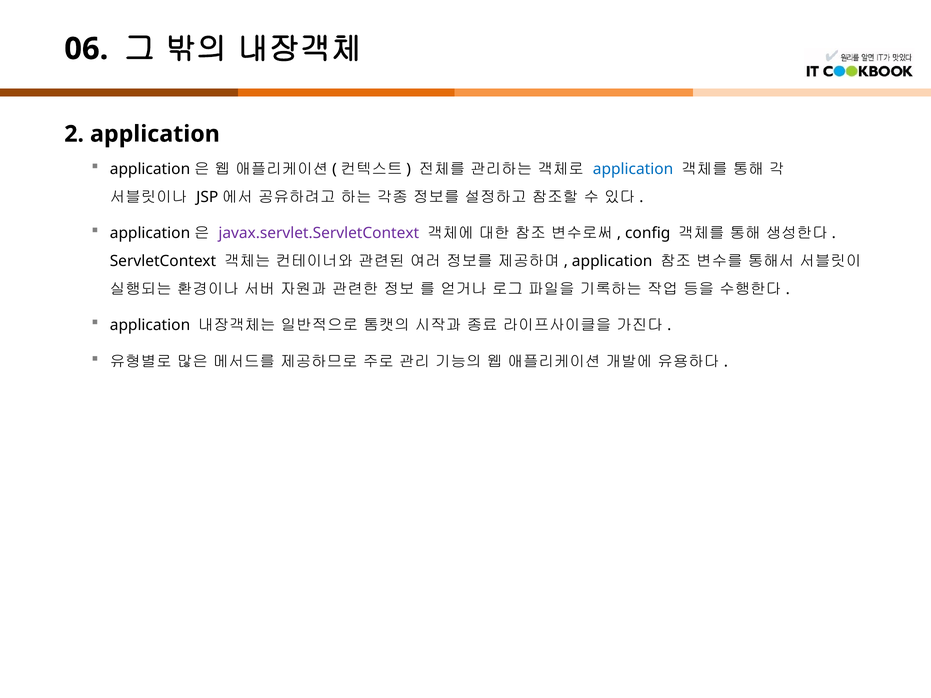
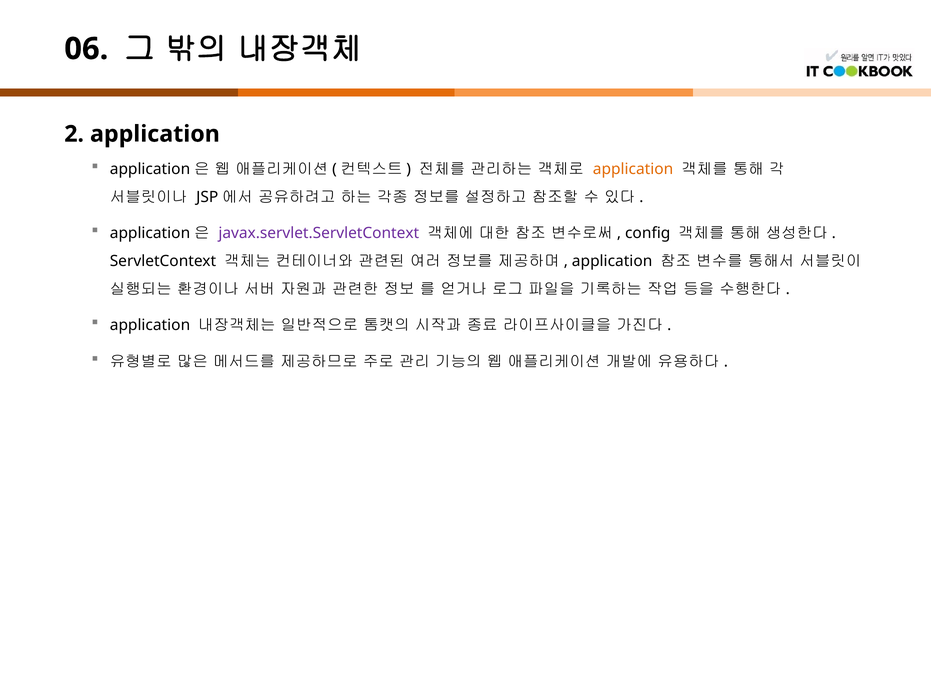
application at (633, 169) colour: blue -> orange
